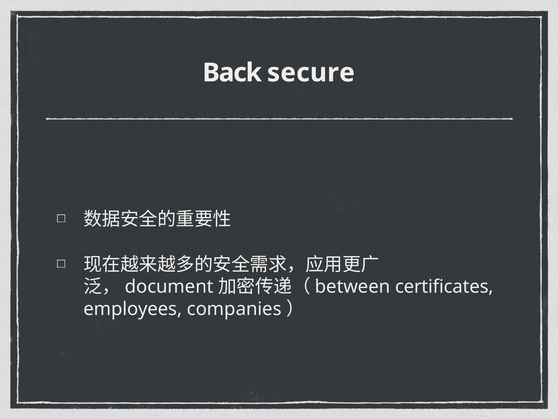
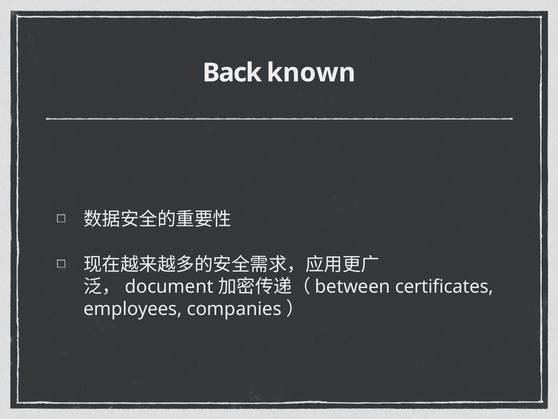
secure: secure -> known
